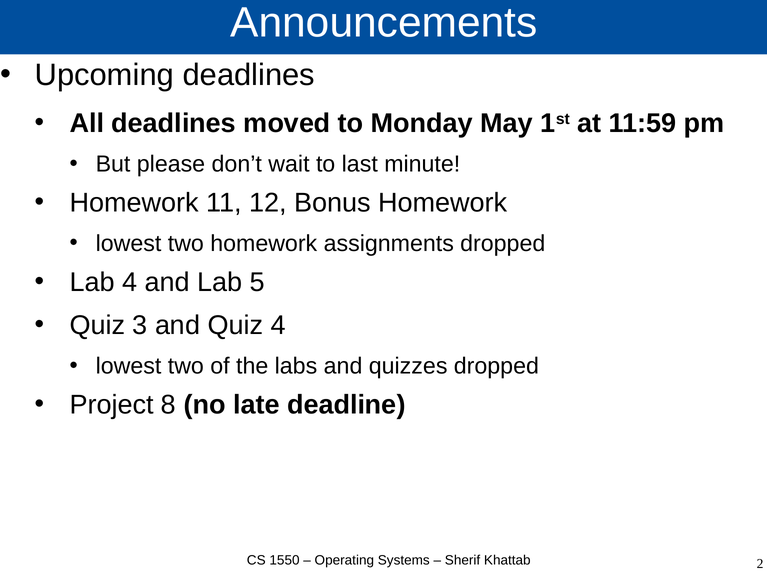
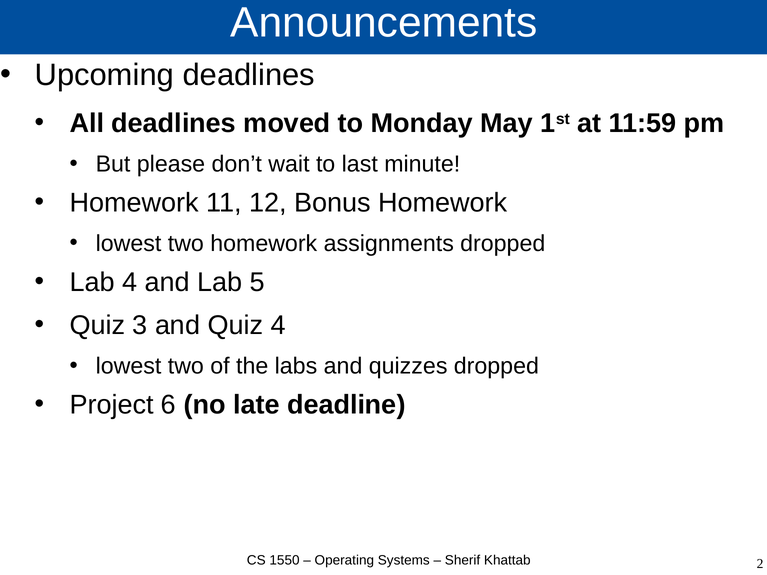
8: 8 -> 6
